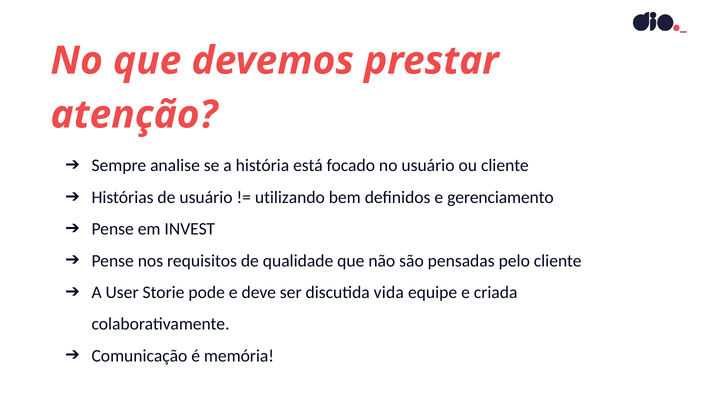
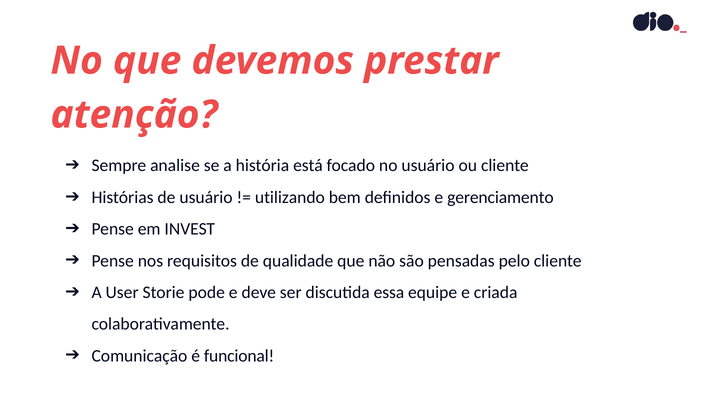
vida: vida -> essa
memória: memória -> funcional
